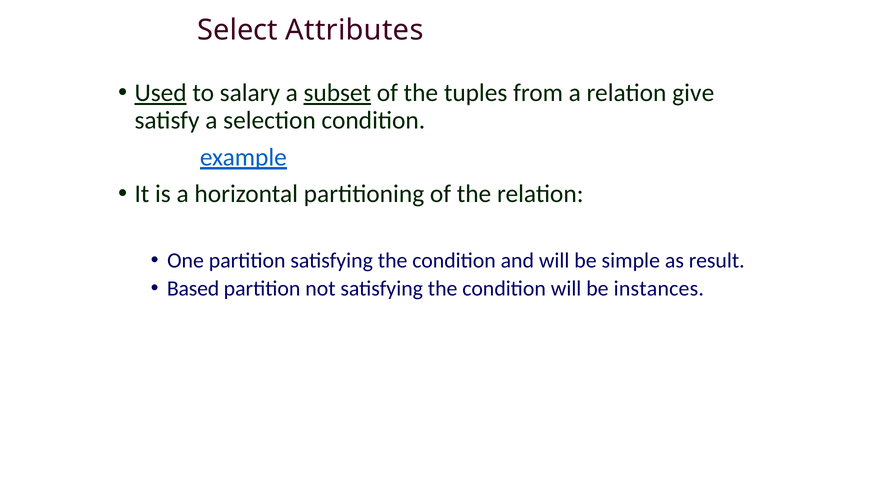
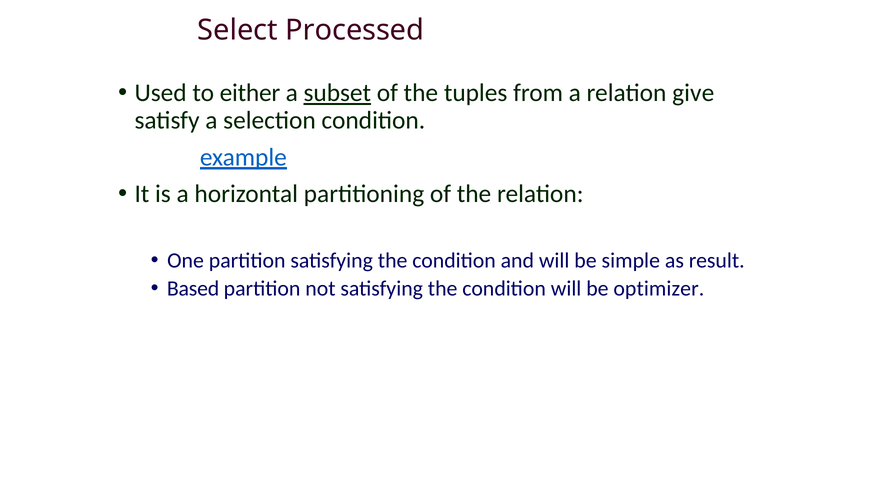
Attributes: Attributes -> Processed
Used underline: present -> none
salary: salary -> either
instances: instances -> optimizer
